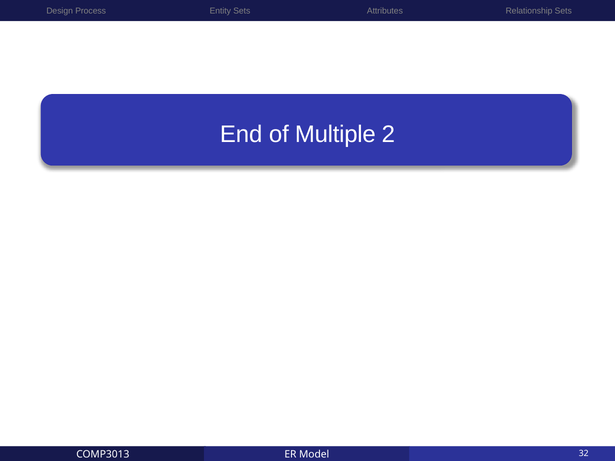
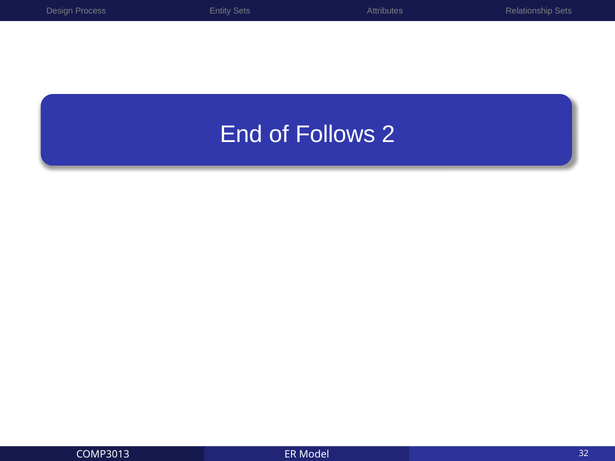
Multiple: Multiple -> Follows
